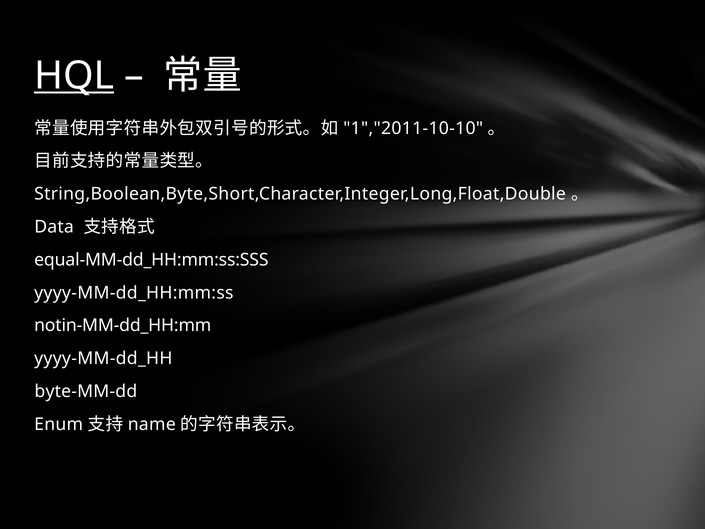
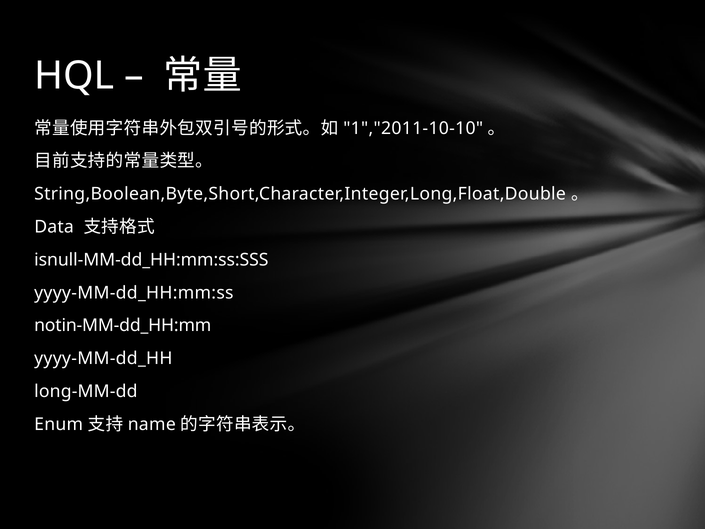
HQL underline: present -> none
equal-MM-dd_HH:mm:ss:SSS: equal-MM-dd_HH:mm:ss:SSS -> isnull-MM-dd_HH:mm:ss:SSS
byte-MM-dd: byte-MM-dd -> long-MM-dd
